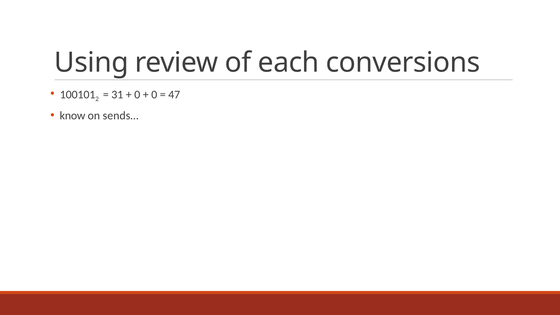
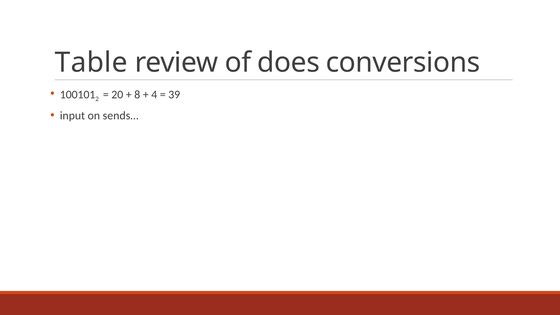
Using: Using -> Table
each: each -> does
31: 31 -> 20
0 at (137, 94): 0 -> 8
0 at (154, 94): 0 -> 4
47: 47 -> 39
know: know -> input
